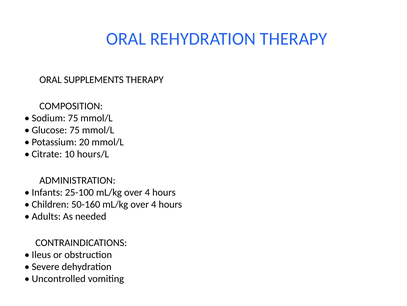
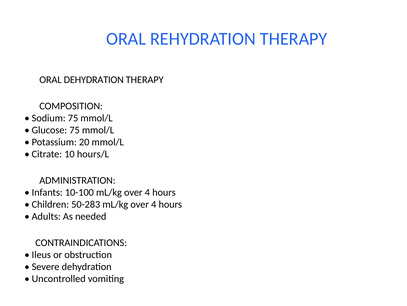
SUPPLEMENTS at (94, 80): SUPPLEMENTS -> DEHYDRATION
25-100: 25-100 -> 10-100
50-160: 50-160 -> 50-283
